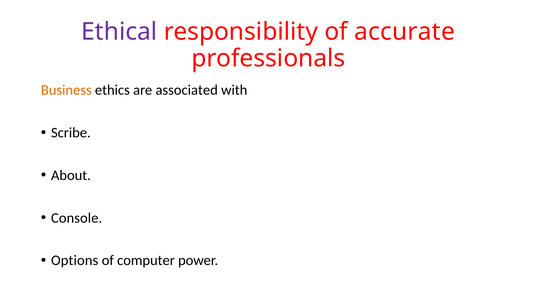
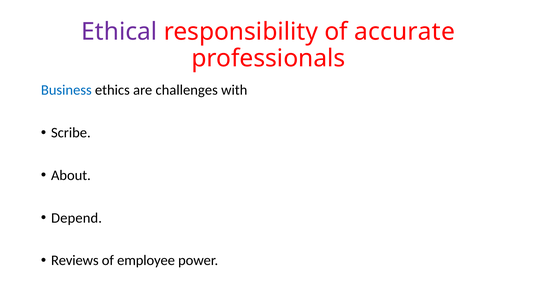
Business colour: orange -> blue
associated: associated -> challenges
Console: Console -> Depend
Options: Options -> Reviews
computer: computer -> employee
